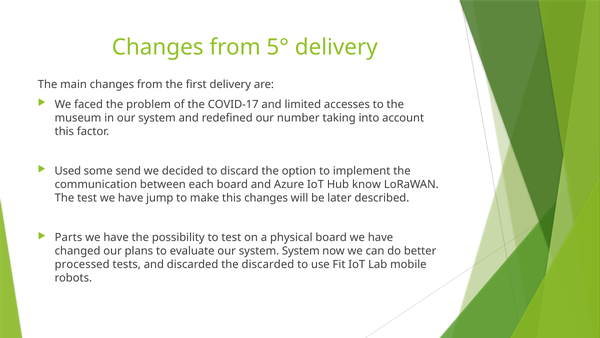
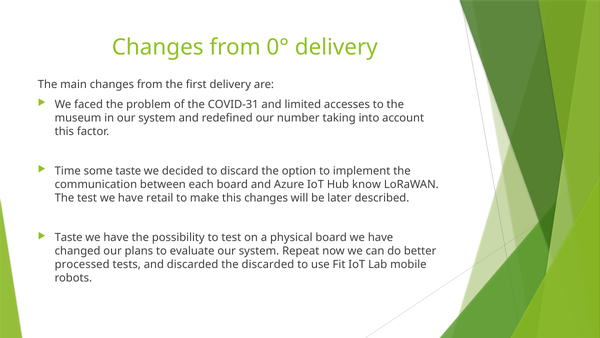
5°: 5° -> 0°
COVID-17: COVID-17 -> COVID-31
Used: Used -> Time
some send: send -> taste
jump: jump -> retail
Parts at (69, 237): Parts -> Taste
system System: System -> Repeat
